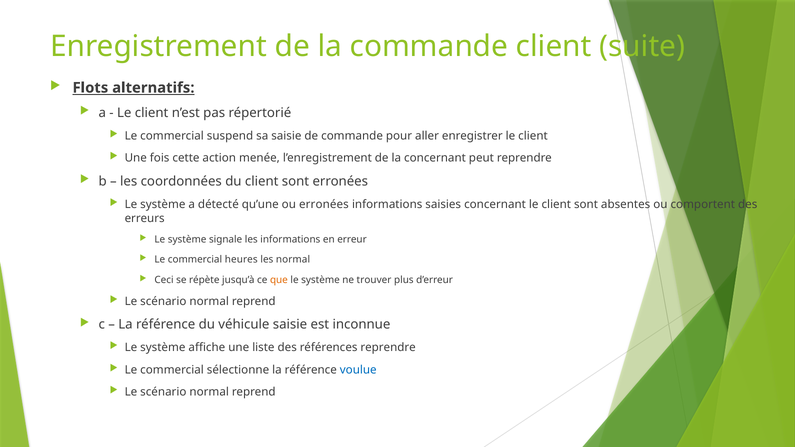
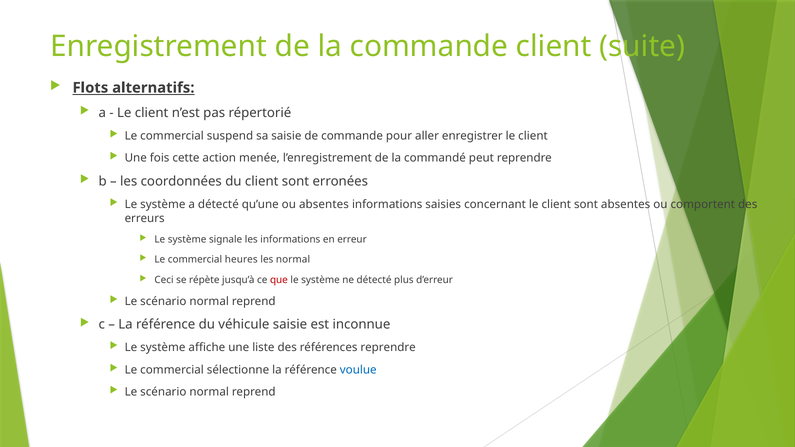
la concernant: concernant -> commandé
ou erronées: erronées -> absentes
que colour: orange -> red
ne trouver: trouver -> détecté
